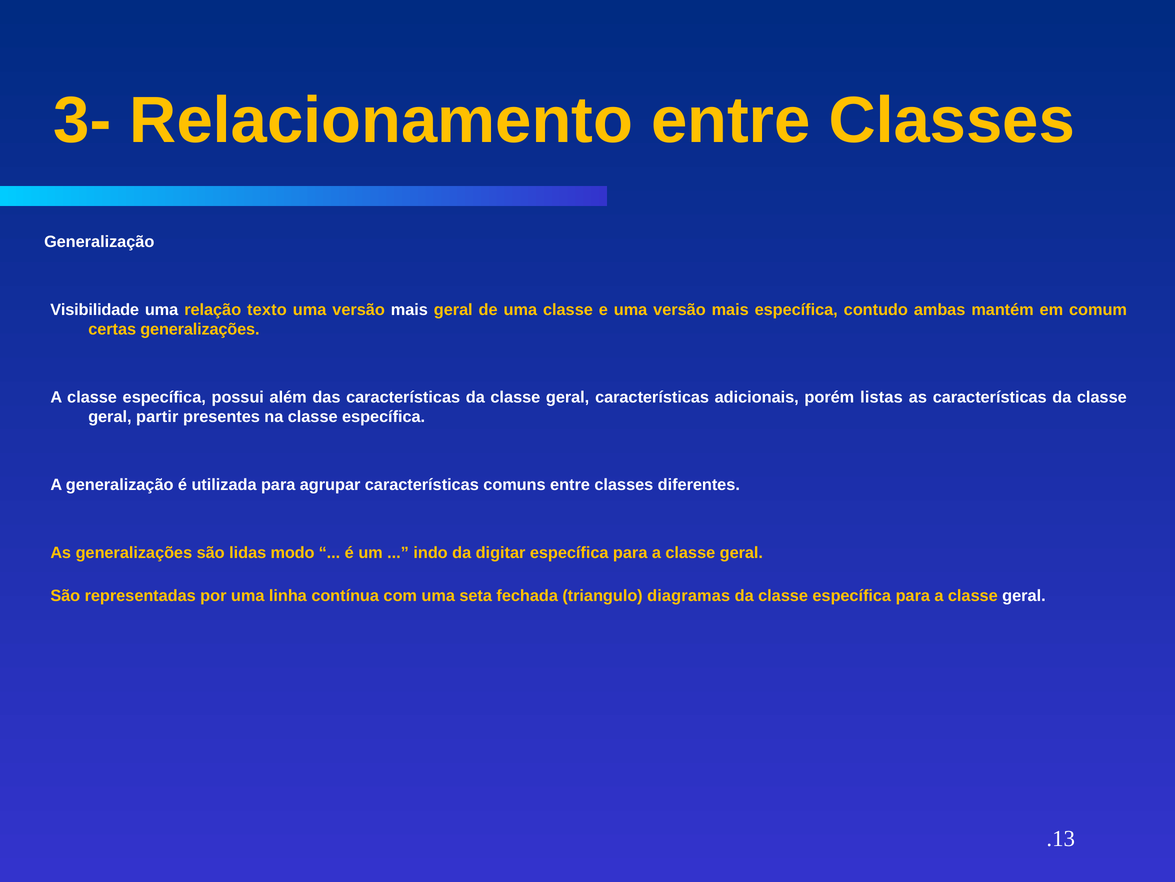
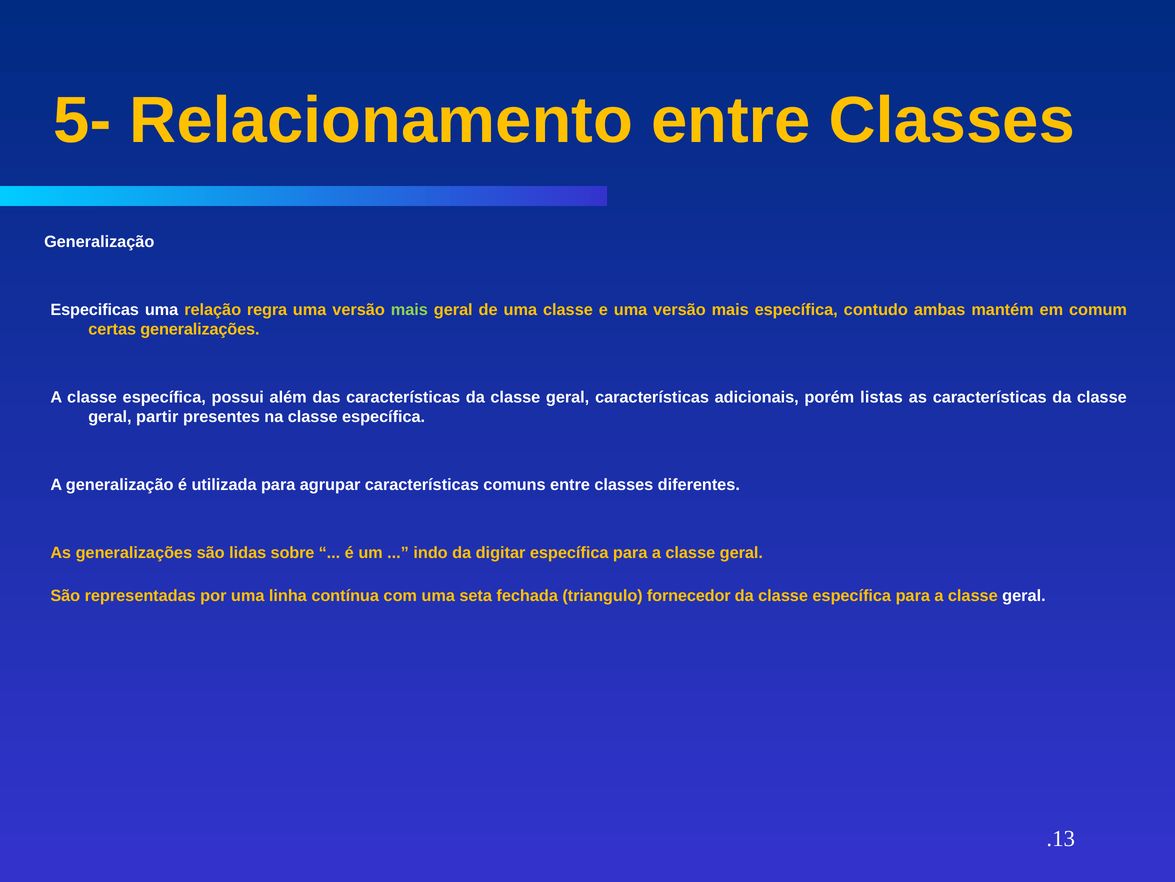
3-: 3- -> 5-
Visibilidade: Visibilidade -> Especificas
texto: texto -> regra
mais at (409, 309) colour: white -> light green
modo: modo -> sobre
diagramas: diagramas -> fornecedor
